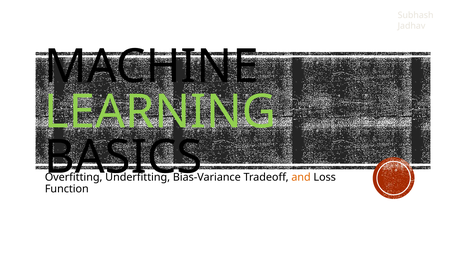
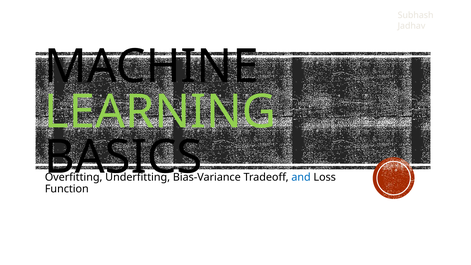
and colour: orange -> blue
